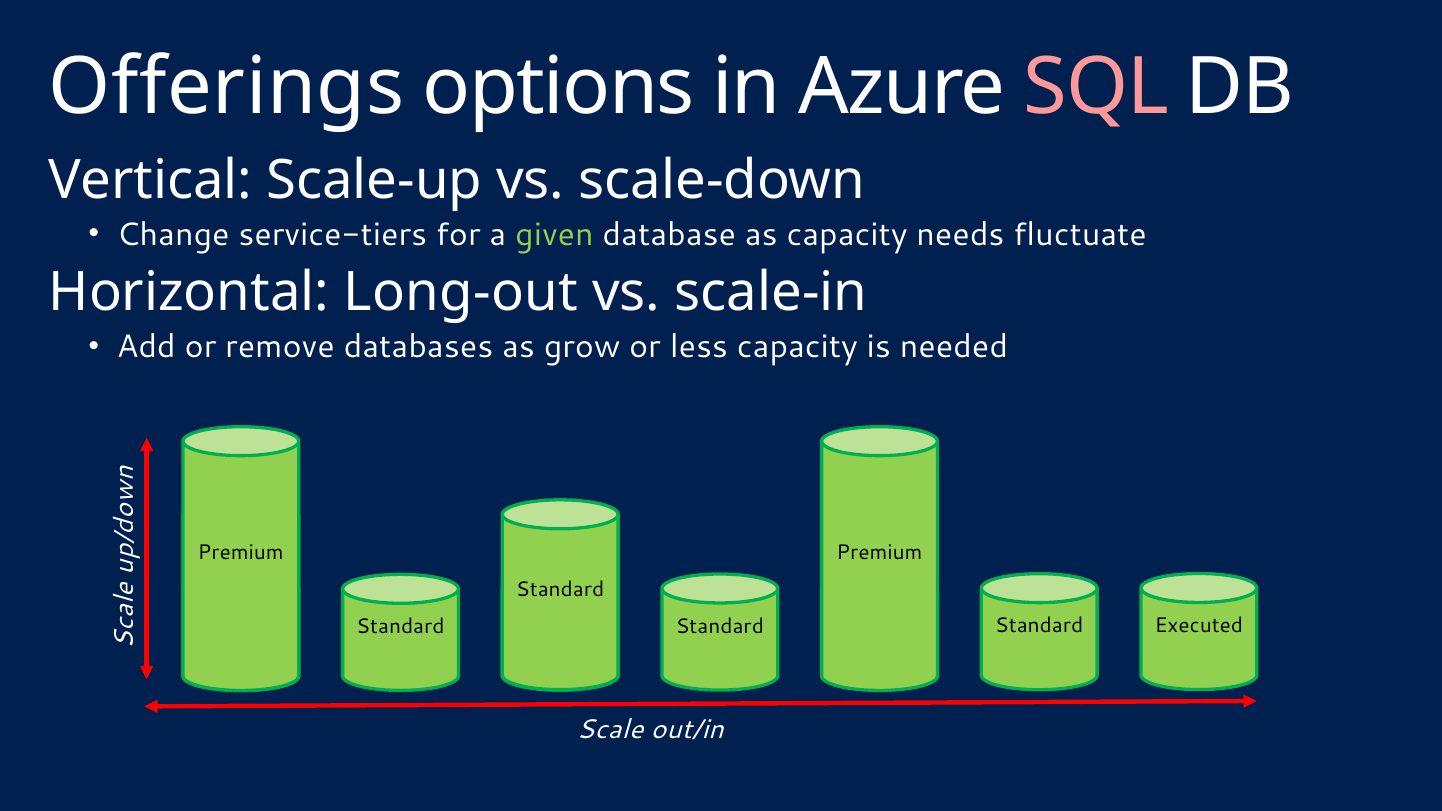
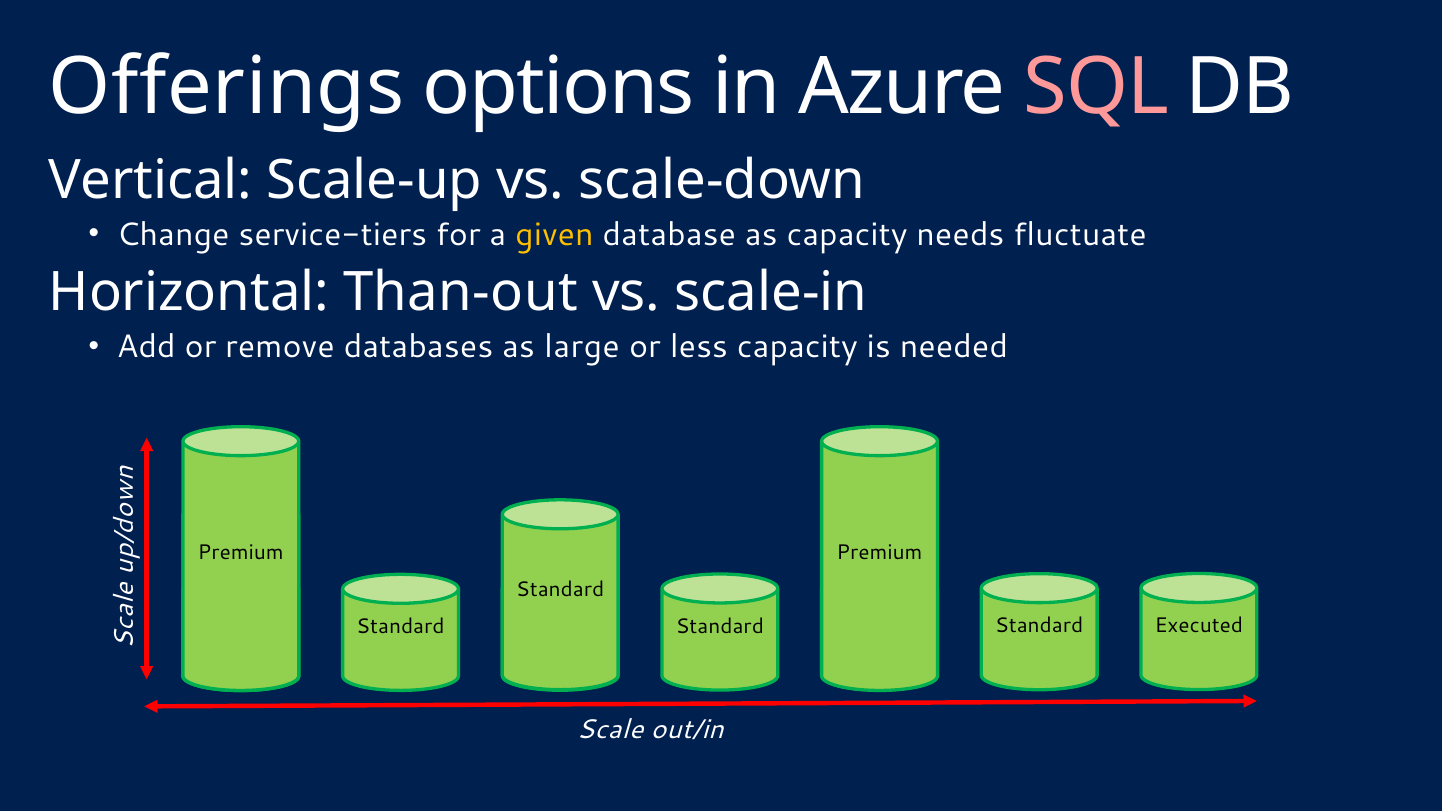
given colour: light green -> yellow
Long-out: Long-out -> Than-out
grow: grow -> large
